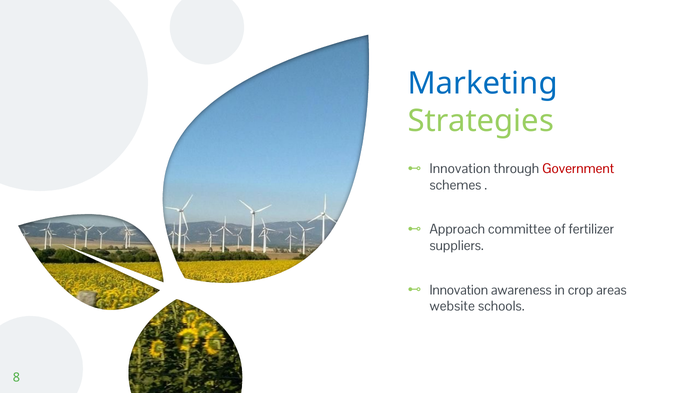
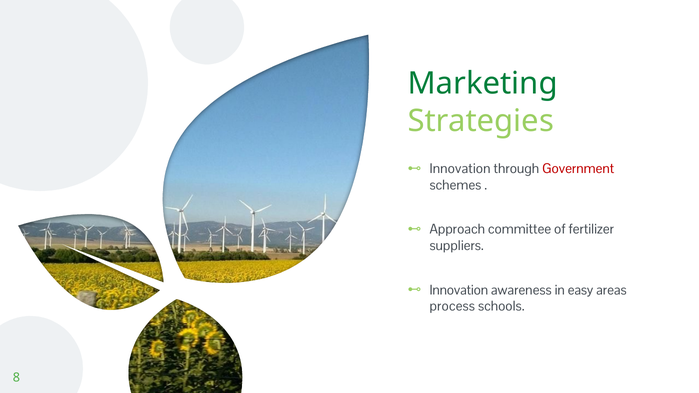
Marketing colour: blue -> green
crop: crop -> easy
website: website -> process
